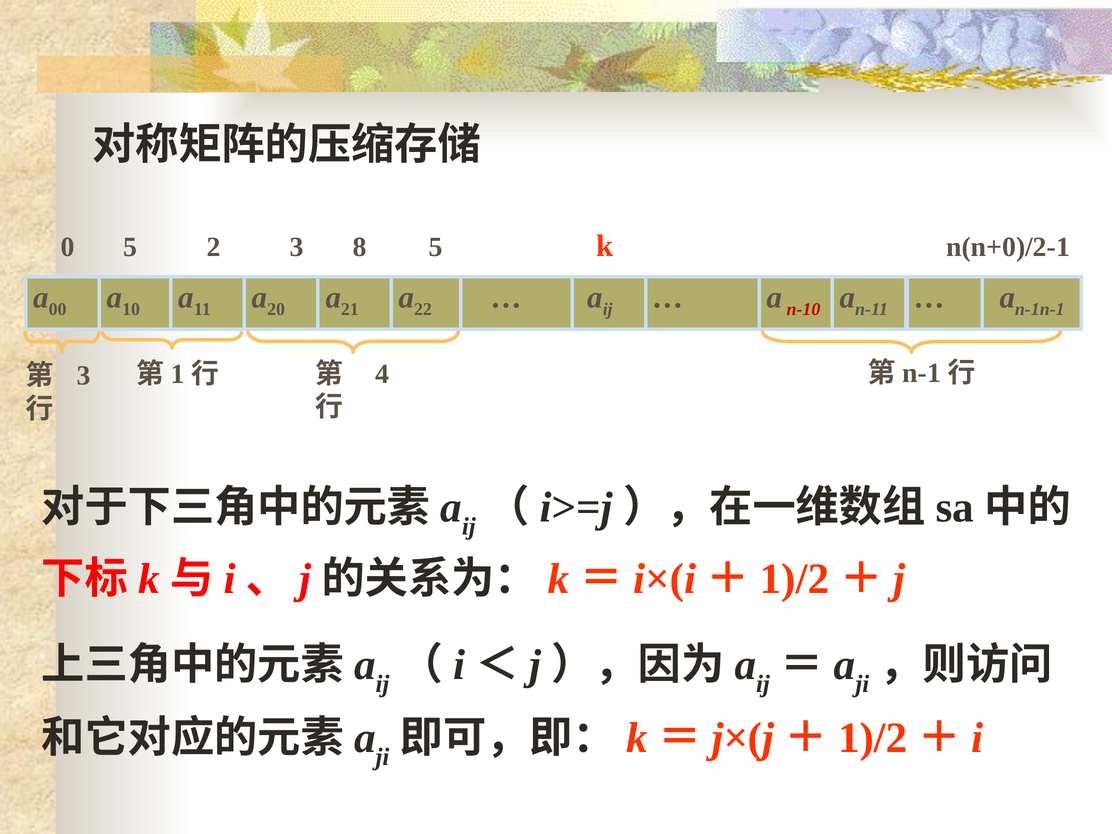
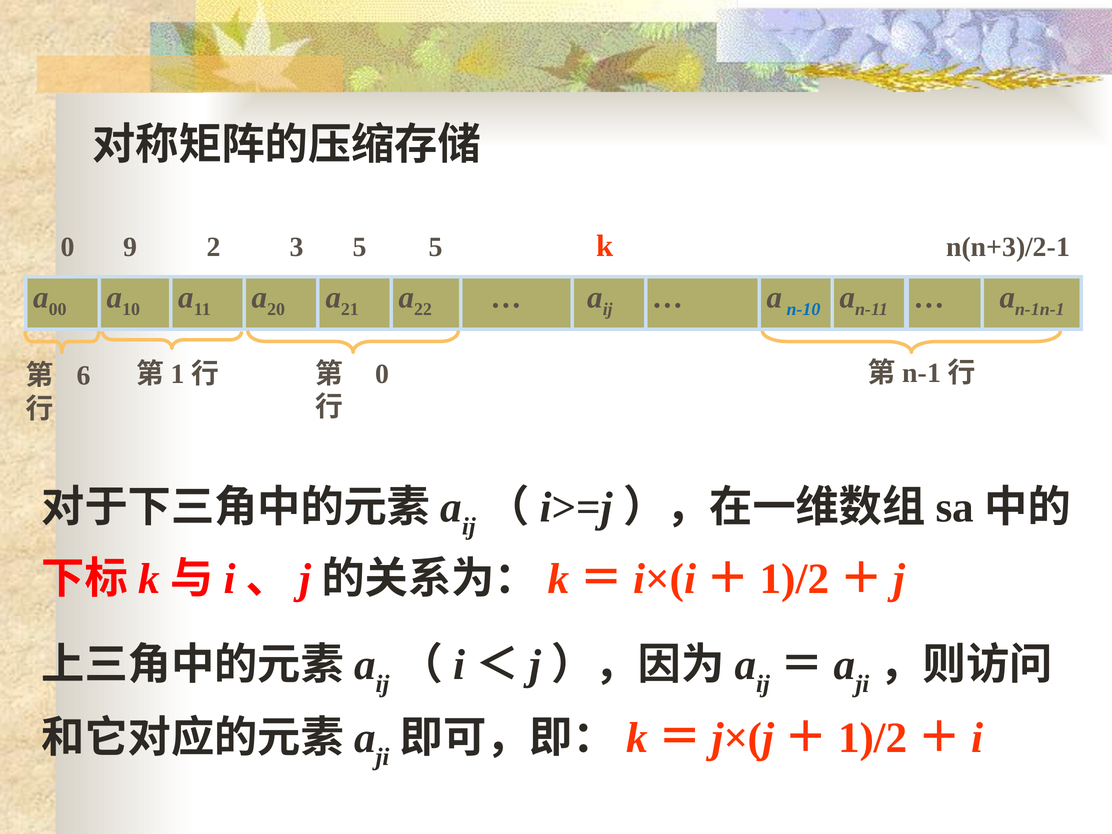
0 5: 5 -> 9
3 8: 8 -> 5
n(n+0)/2-1: n(n+0)/2-1 -> n(n+3)/2-1
n-10 colour: red -> blue
4 at (382, 374): 4 -> 0
3 at (84, 376): 3 -> 6
